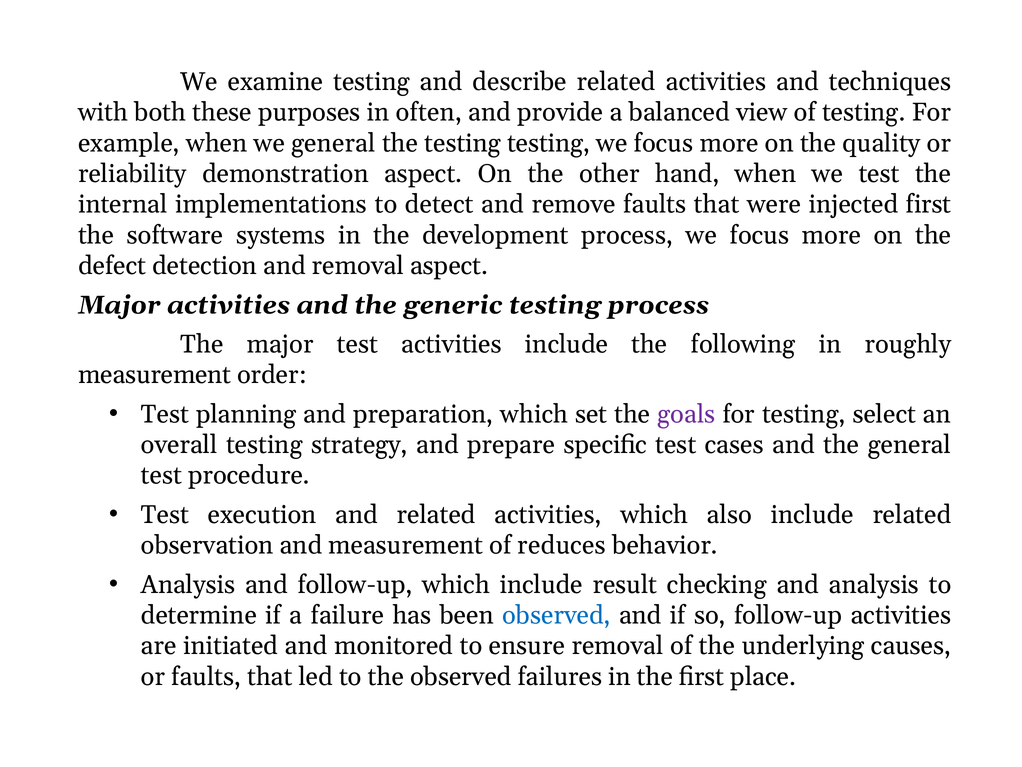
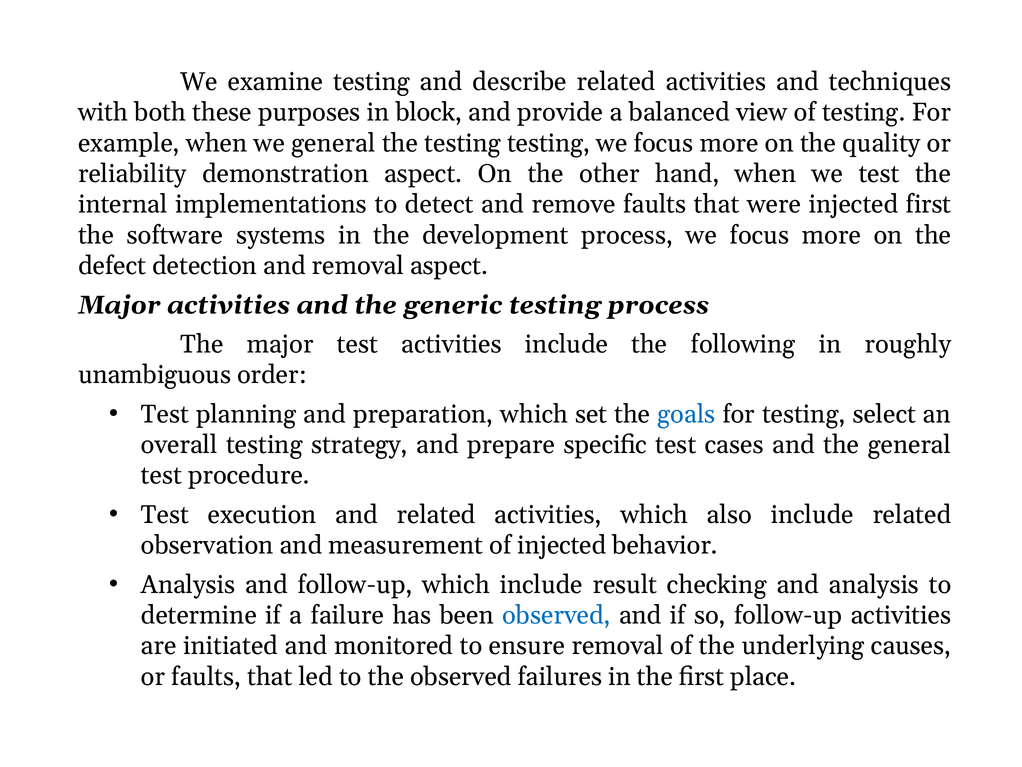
often: often -> block
measurement at (155, 375): measurement -> unambiguous
goals colour: purple -> blue
of reduces: reduces -> injected
